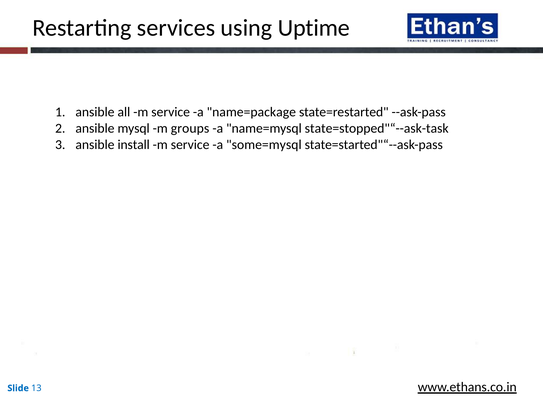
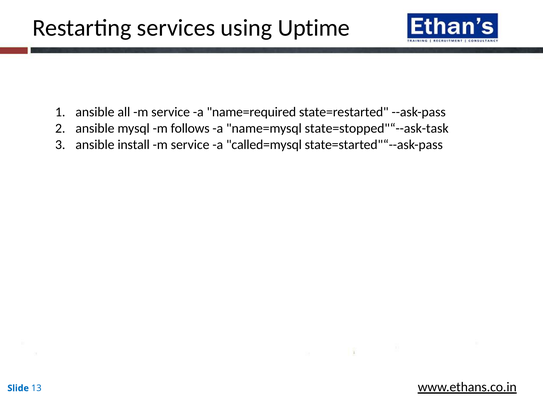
name=package: name=package -> name=required
groups: groups -> follows
some=mysql: some=mysql -> called=mysql
